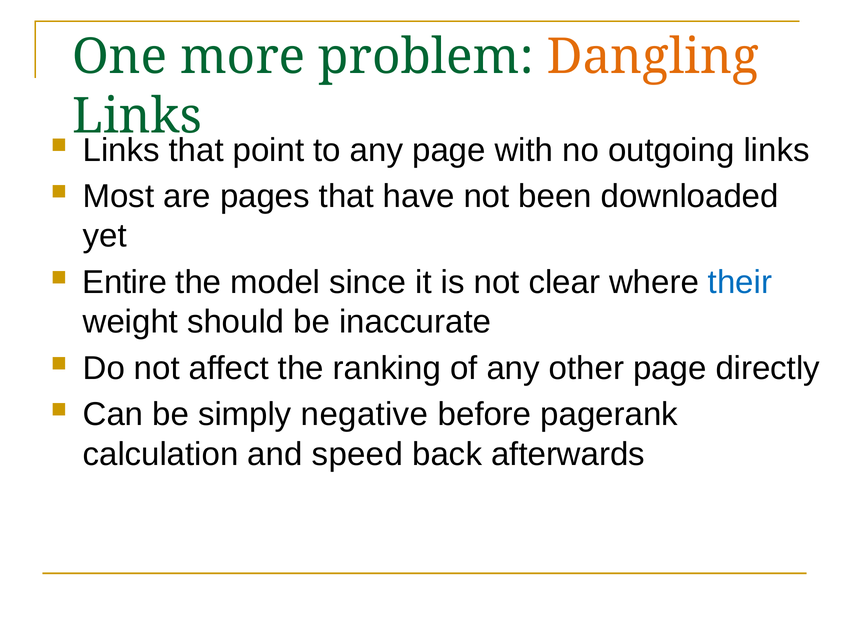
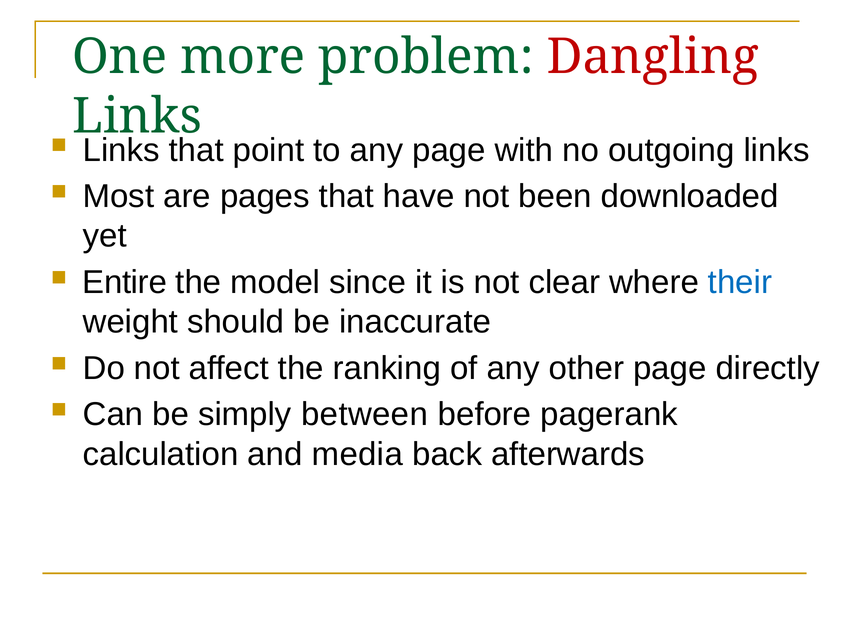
Dangling colour: orange -> red
negative: negative -> between
speed: speed -> media
